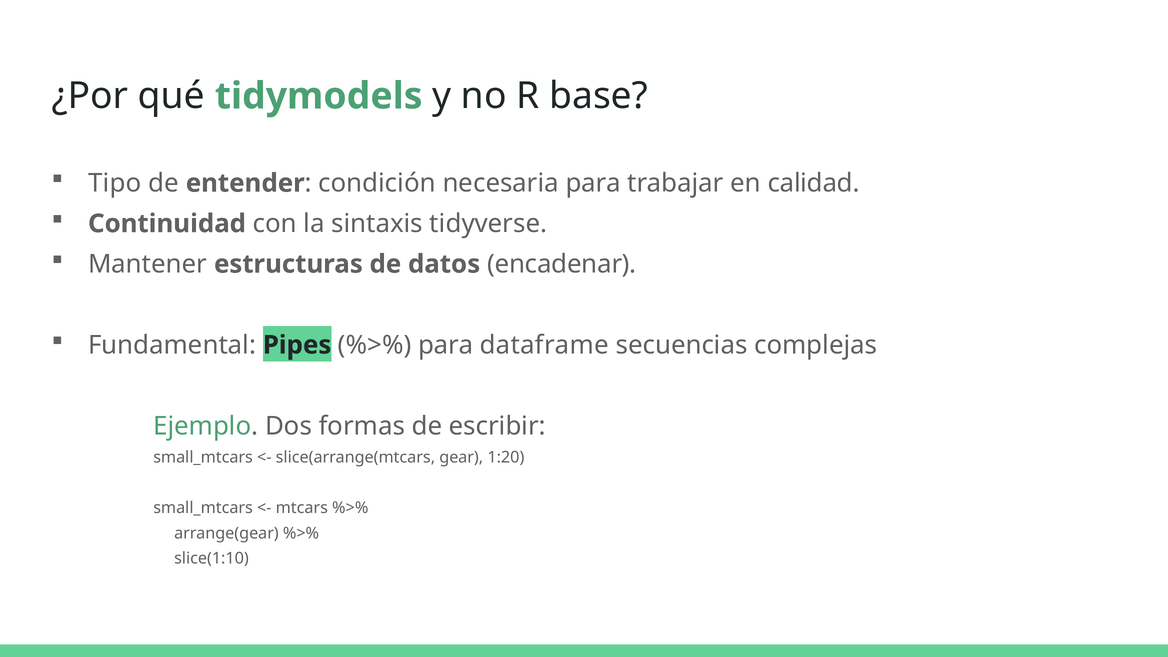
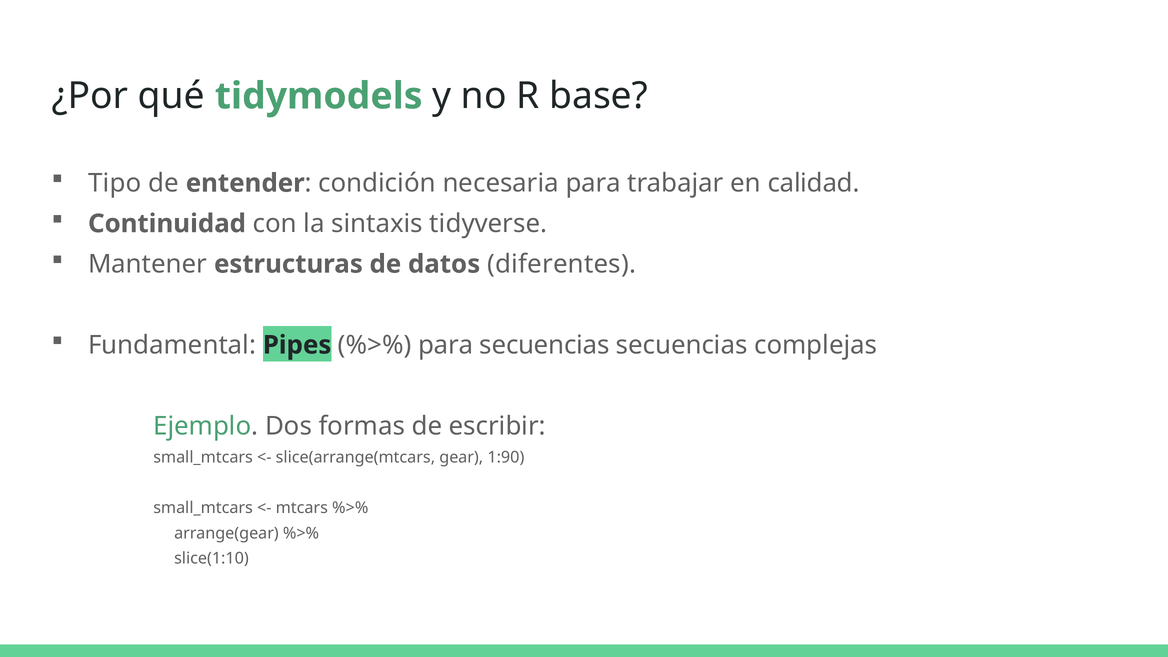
encadenar: encadenar -> diferentes
para dataframe: dataframe -> secuencias
1:20: 1:20 -> 1:90
